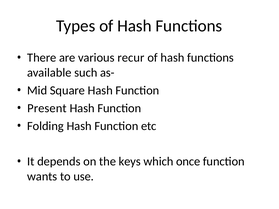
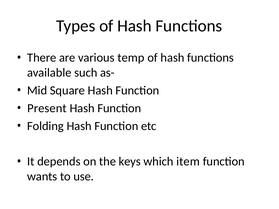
recur: recur -> temp
once: once -> item
